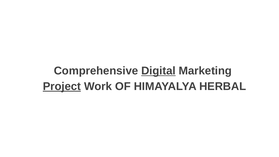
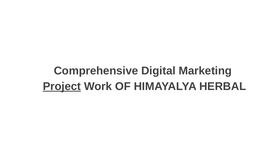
Digital underline: present -> none
